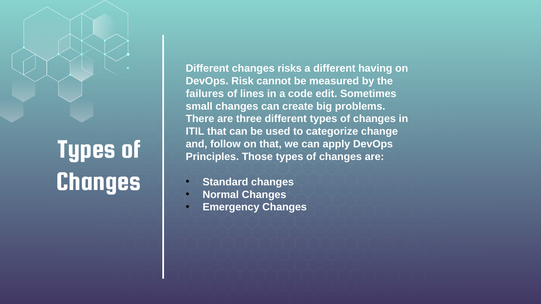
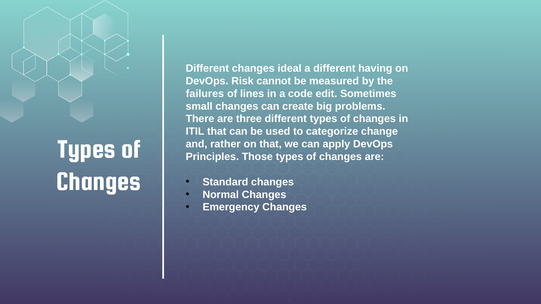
risks: risks -> ideal
follow: follow -> rather
